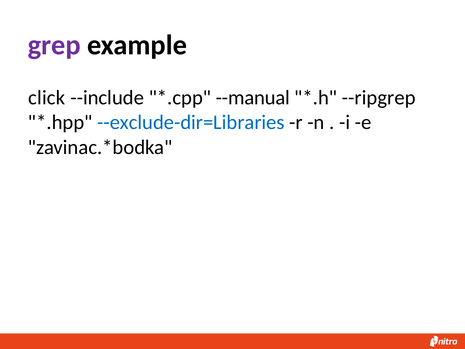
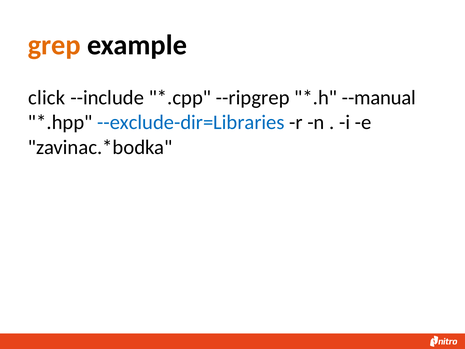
grep colour: purple -> orange
--manual: --manual -> --ripgrep
--ripgrep: --ripgrep -> --manual
